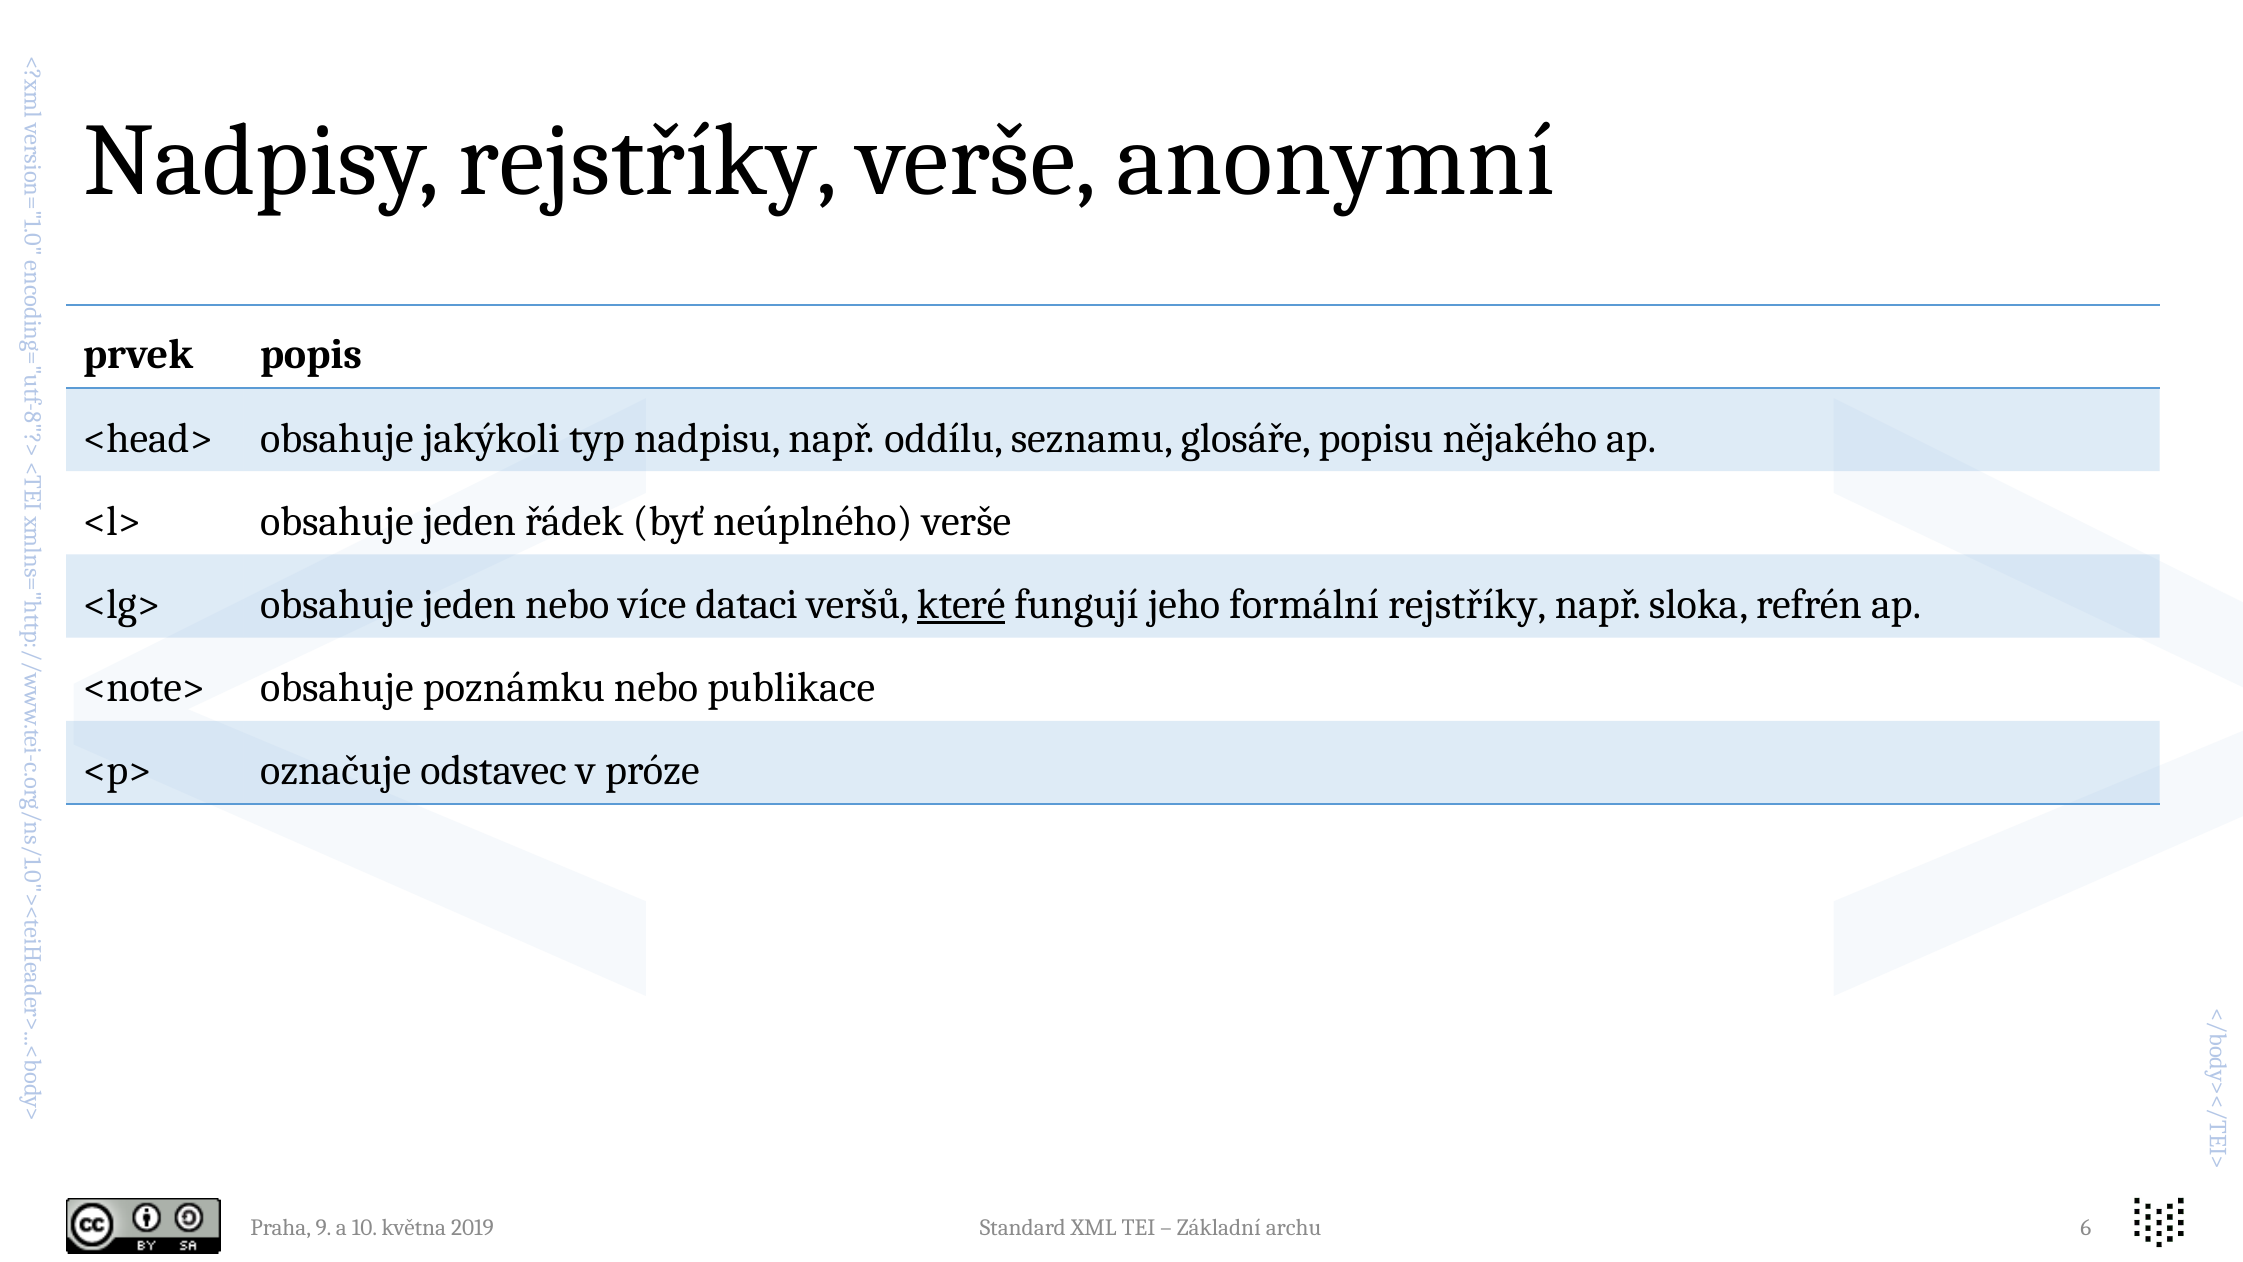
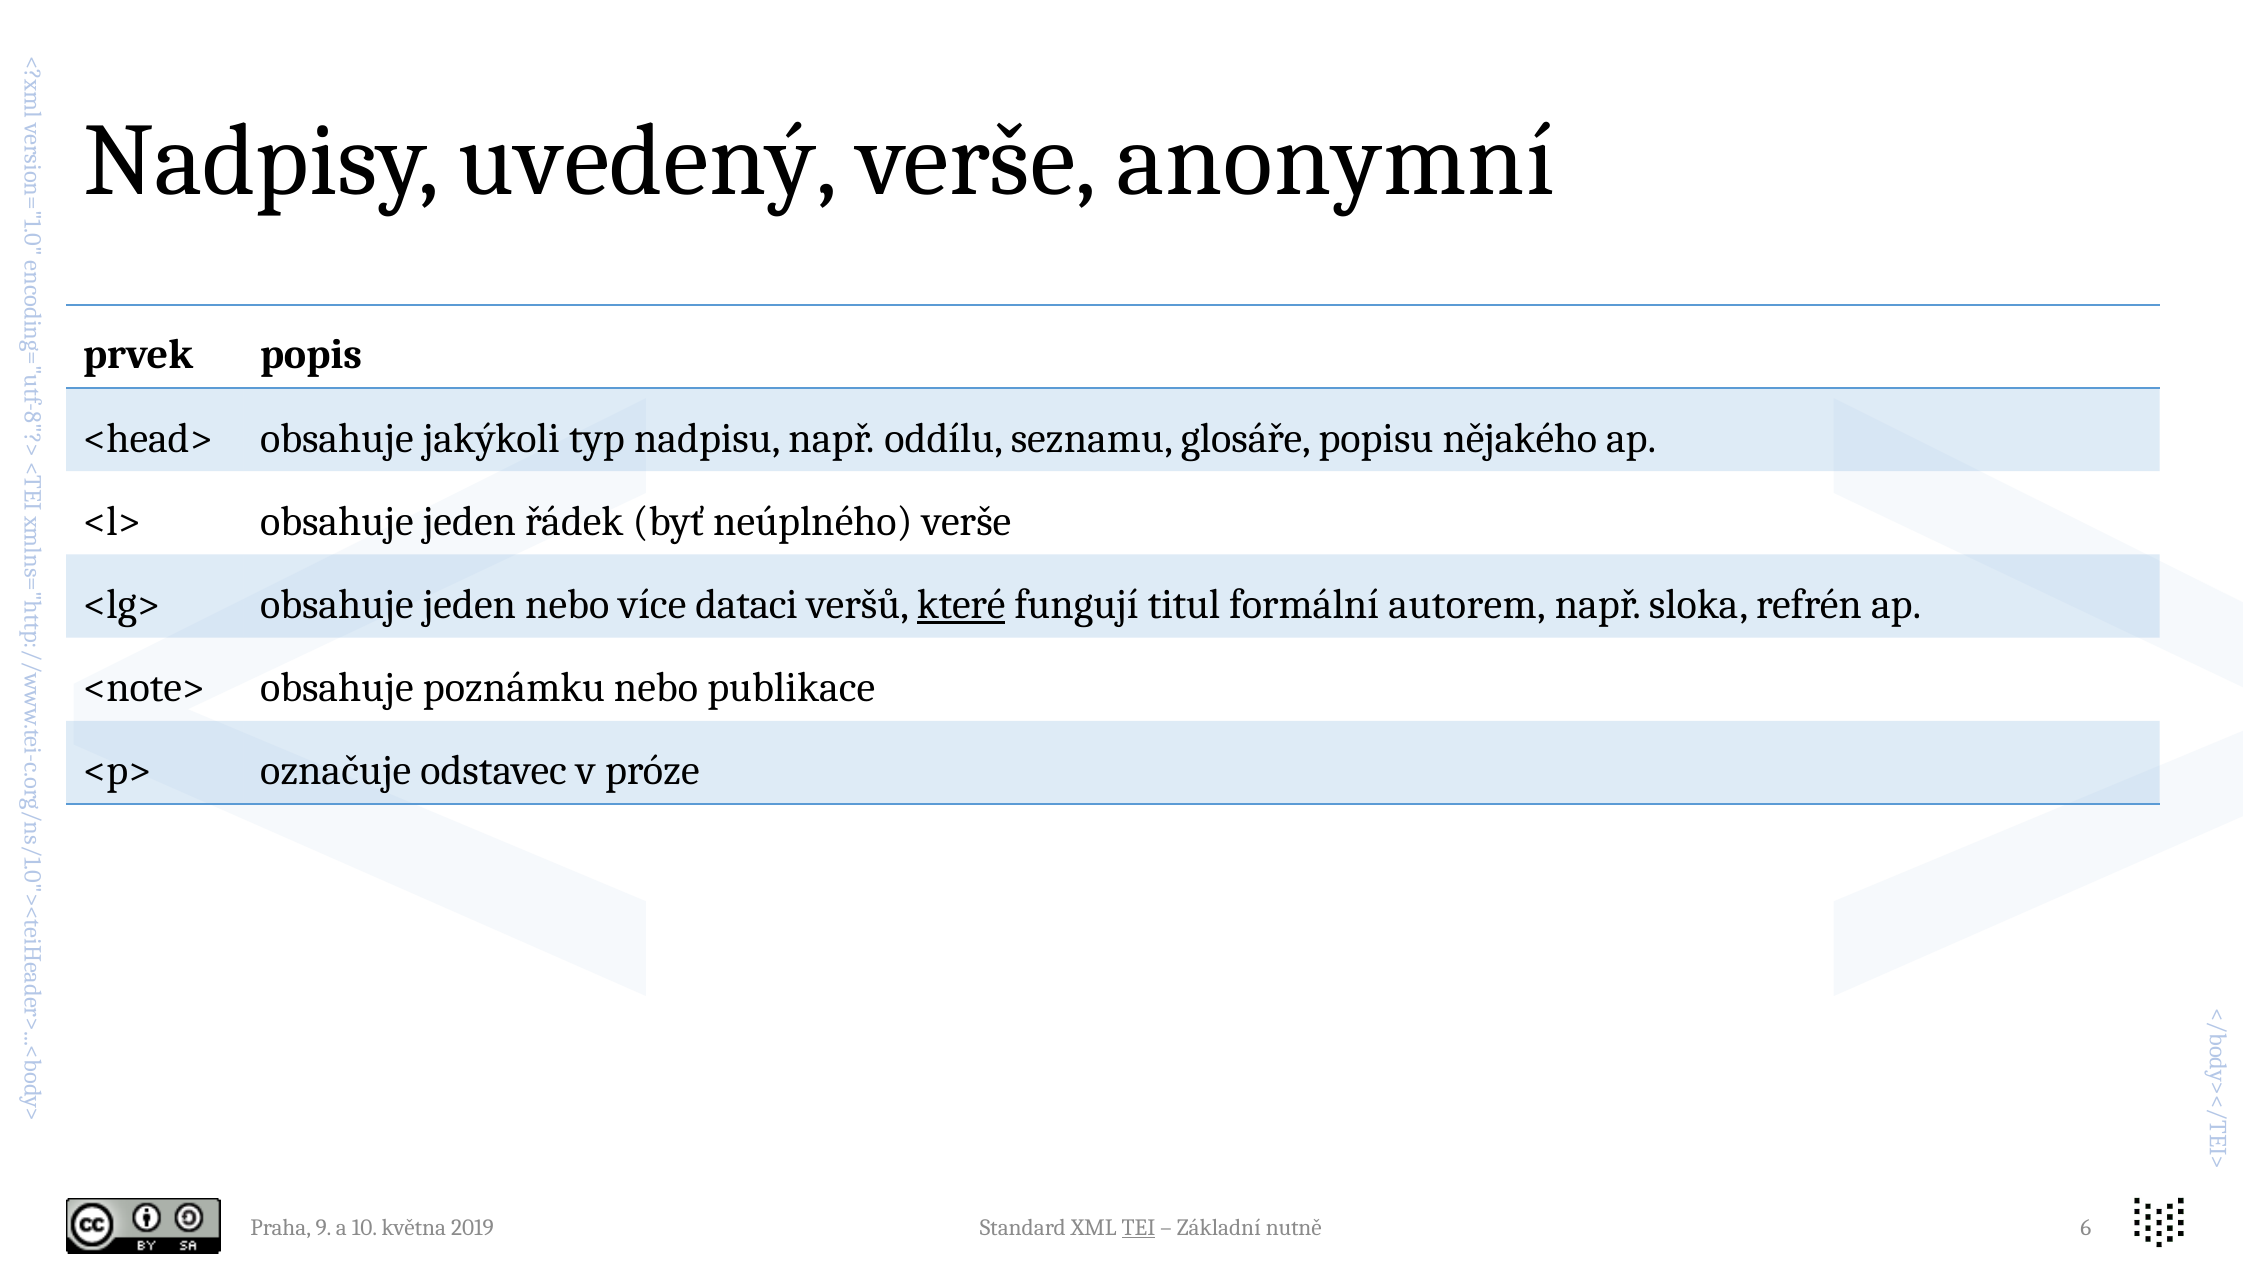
Nadpisy rejstříky: rejstříky -> uvedený
jeho: jeho -> titul
formální rejstříky: rejstříky -> autorem
TEI underline: none -> present
archu: archu -> nutně
